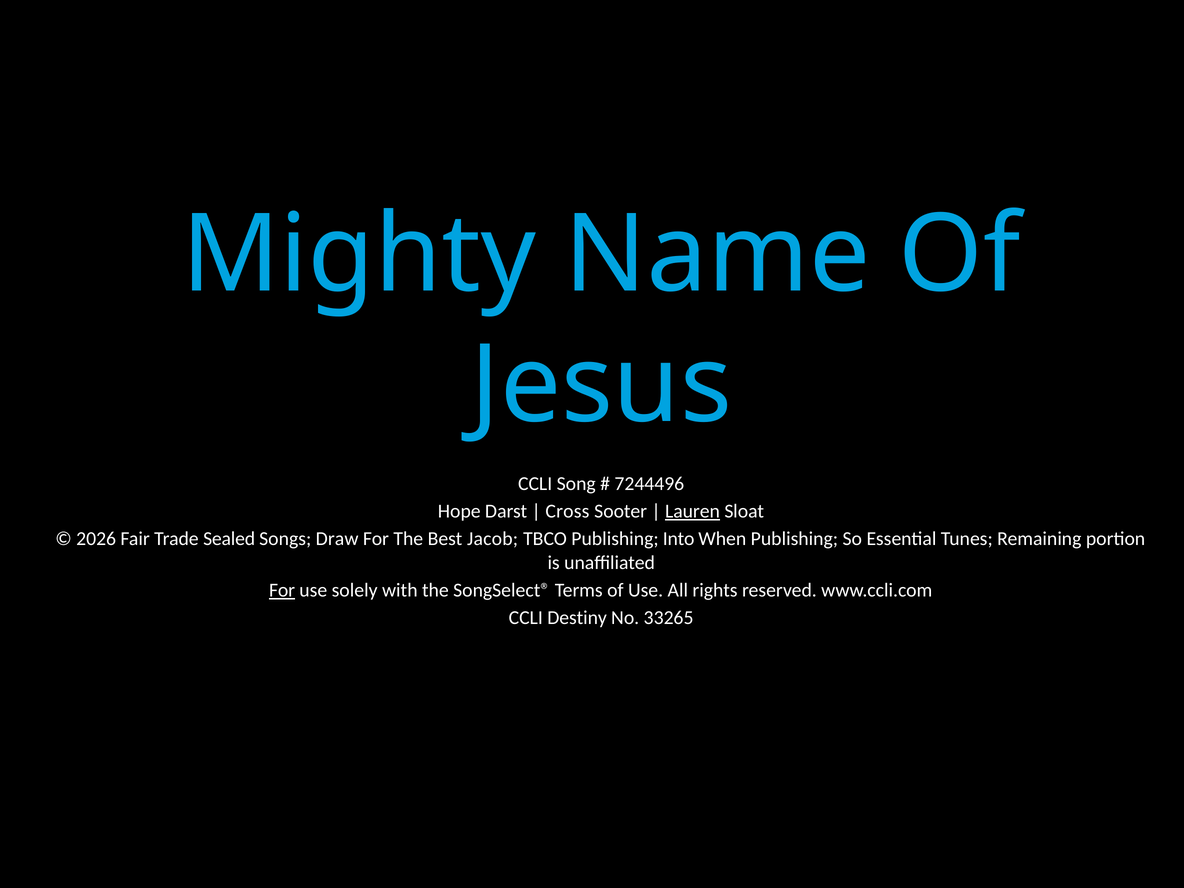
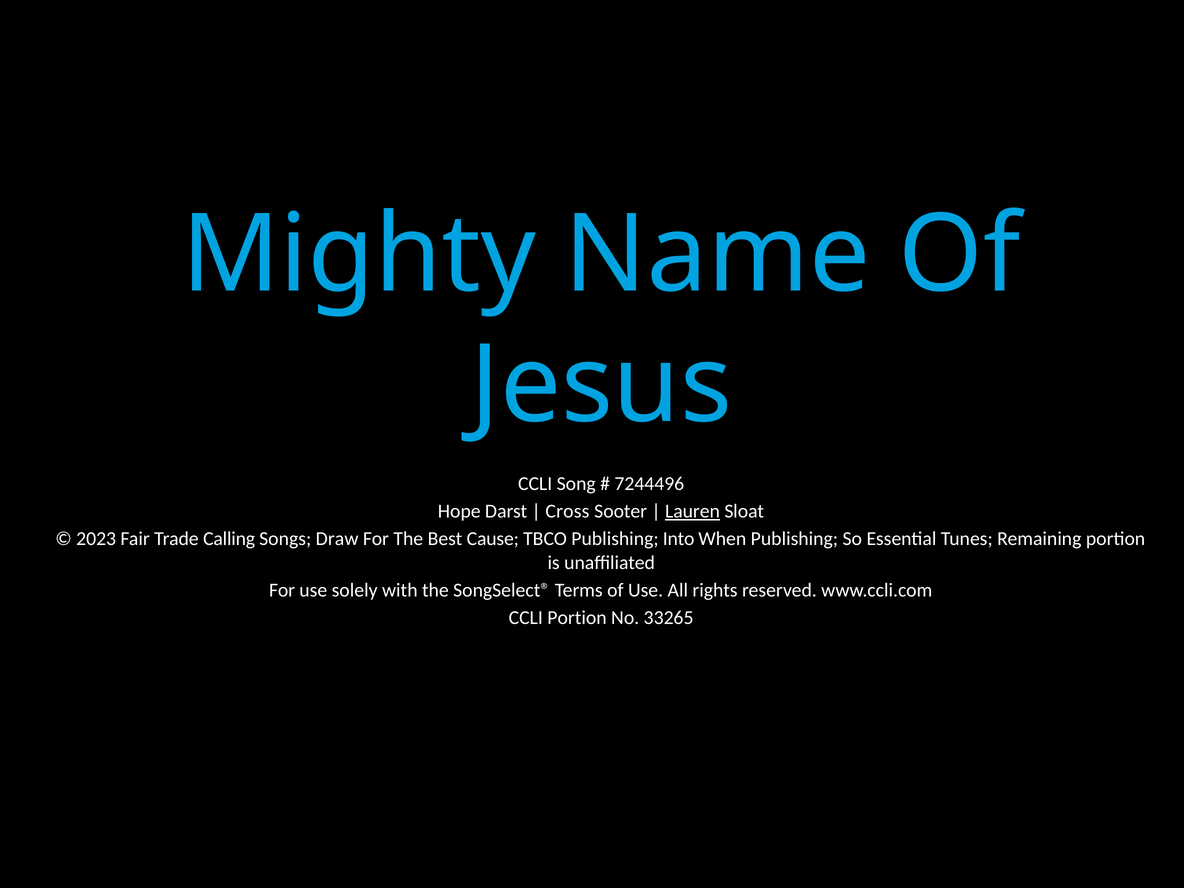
2026: 2026 -> 2023
Sealed: Sealed -> Calling
Jacob: Jacob -> Cause
For at (282, 590) underline: present -> none
CCLI Destiny: Destiny -> Portion
